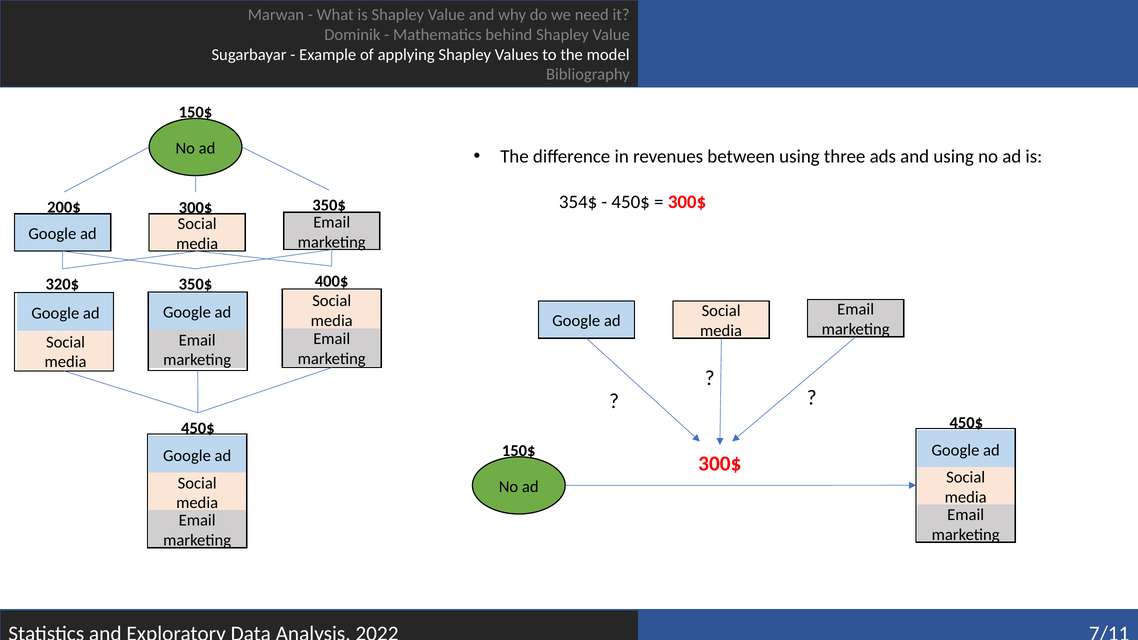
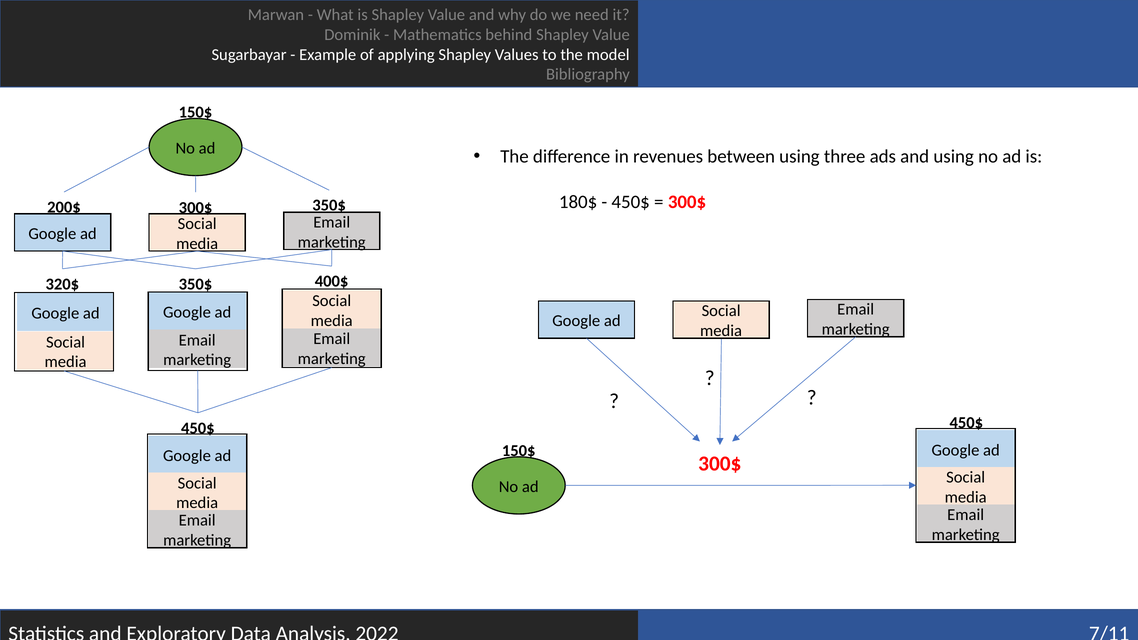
354$: 354$ -> 180$
